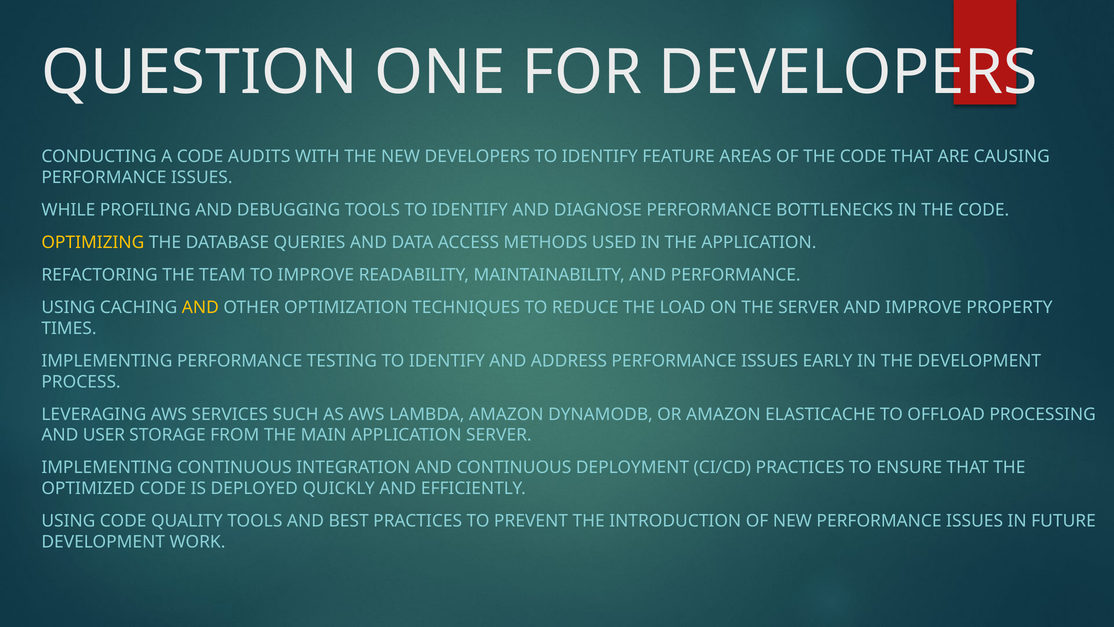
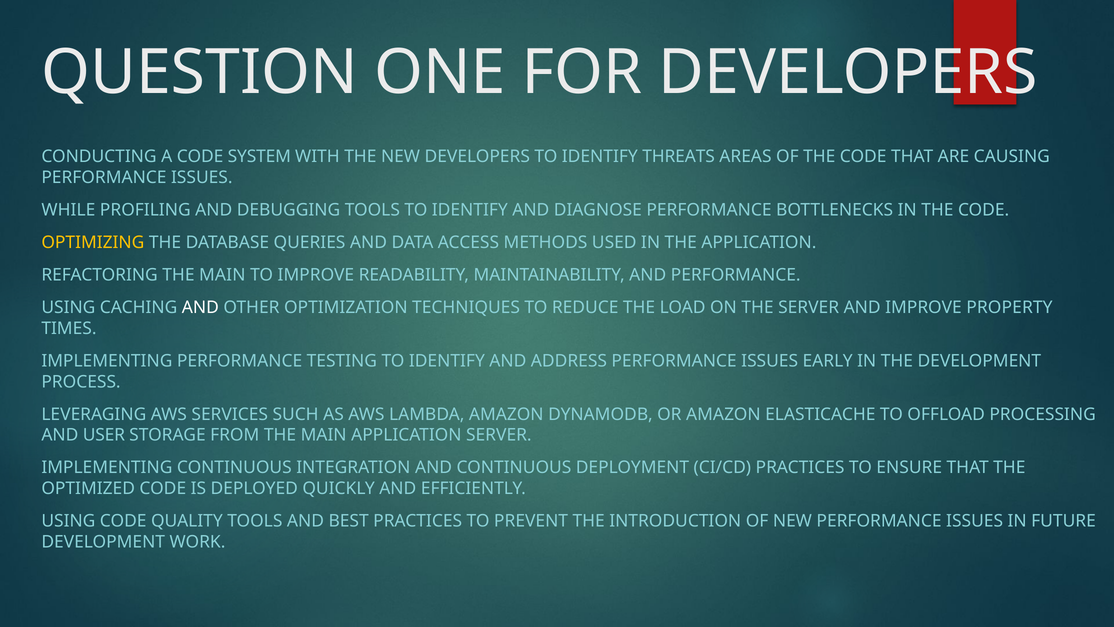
AUDITS: AUDITS -> SYSTEM
FEATURE: FEATURE -> THREATS
REFACTORING THE TEAM: TEAM -> MAIN
AND at (200, 307) colour: yellow -> white
